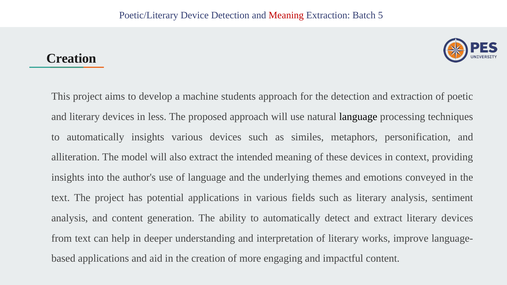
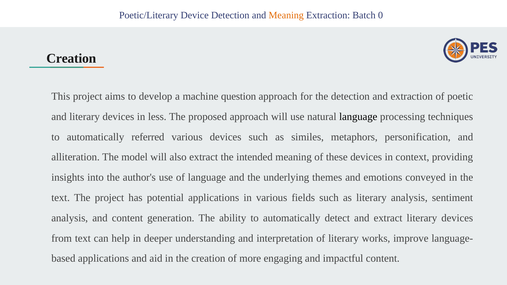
Meaning at (286, 15) colour: red -> orange
5: 5 -> 0
students: students -> question
automatically insights: insights -> referred
